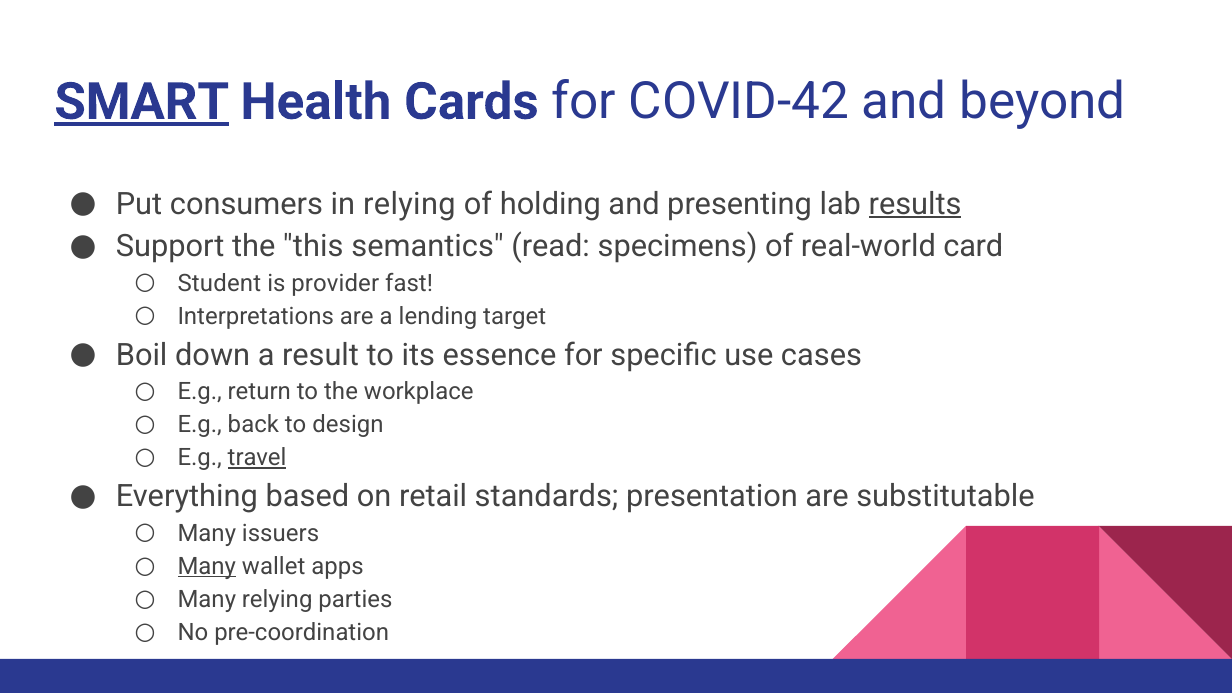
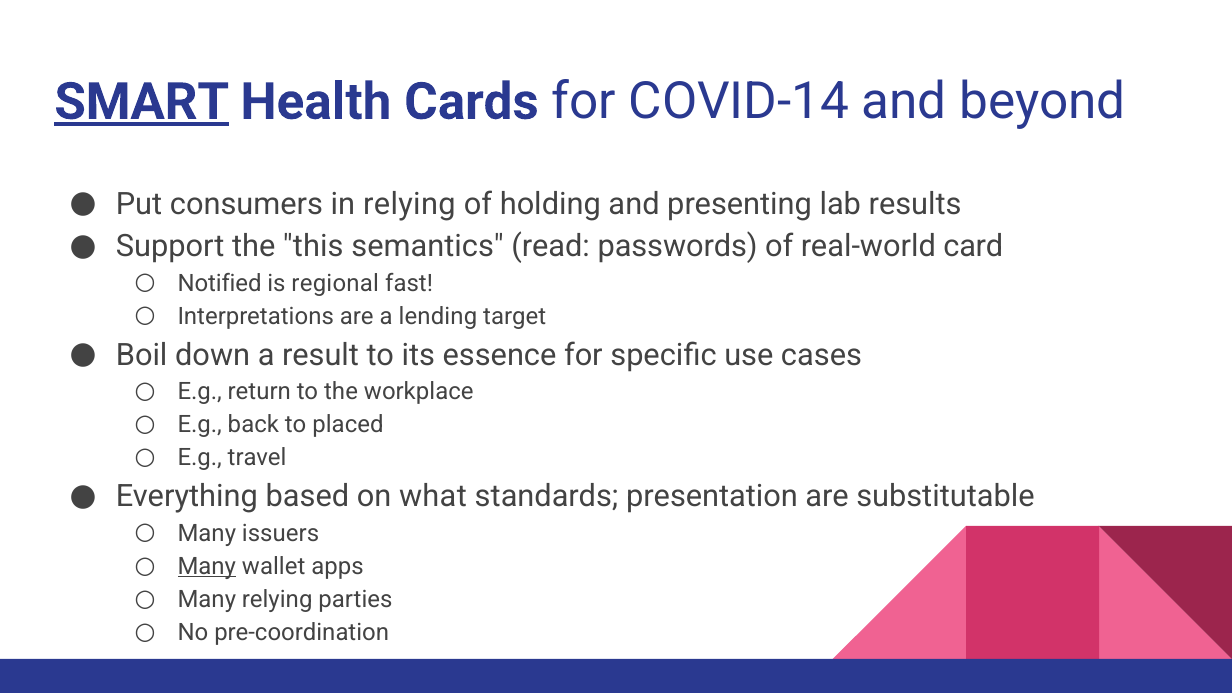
COVID-42: COVID-42 -> COVID-14
results underline: present -> none
specimens: specimens -> passwords
Student: Student -> Notified
provider: provider -> regional
design: design -> placed
travel underline: present -> none
retail: retail -> what
